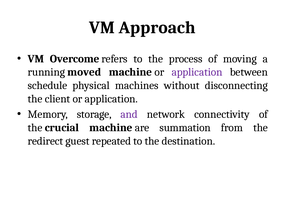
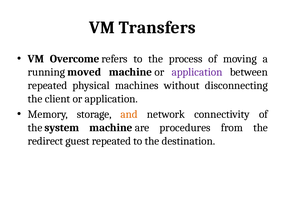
Approach: Approach -> Transfers
schedule at (48, 85): schedule -> repeated
and colour: purple -> orange
crucial: crucial -> system
summation: summation -> procedures
